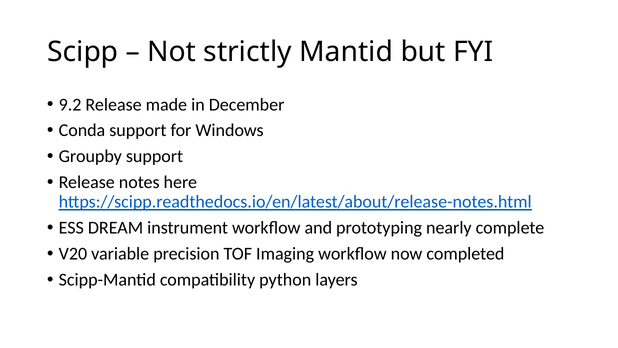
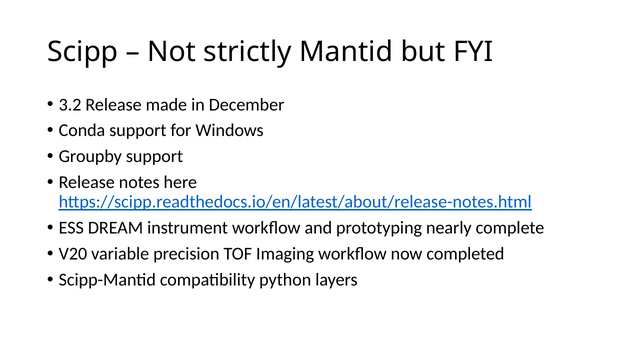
9.2: 9.2 -> 3.2
